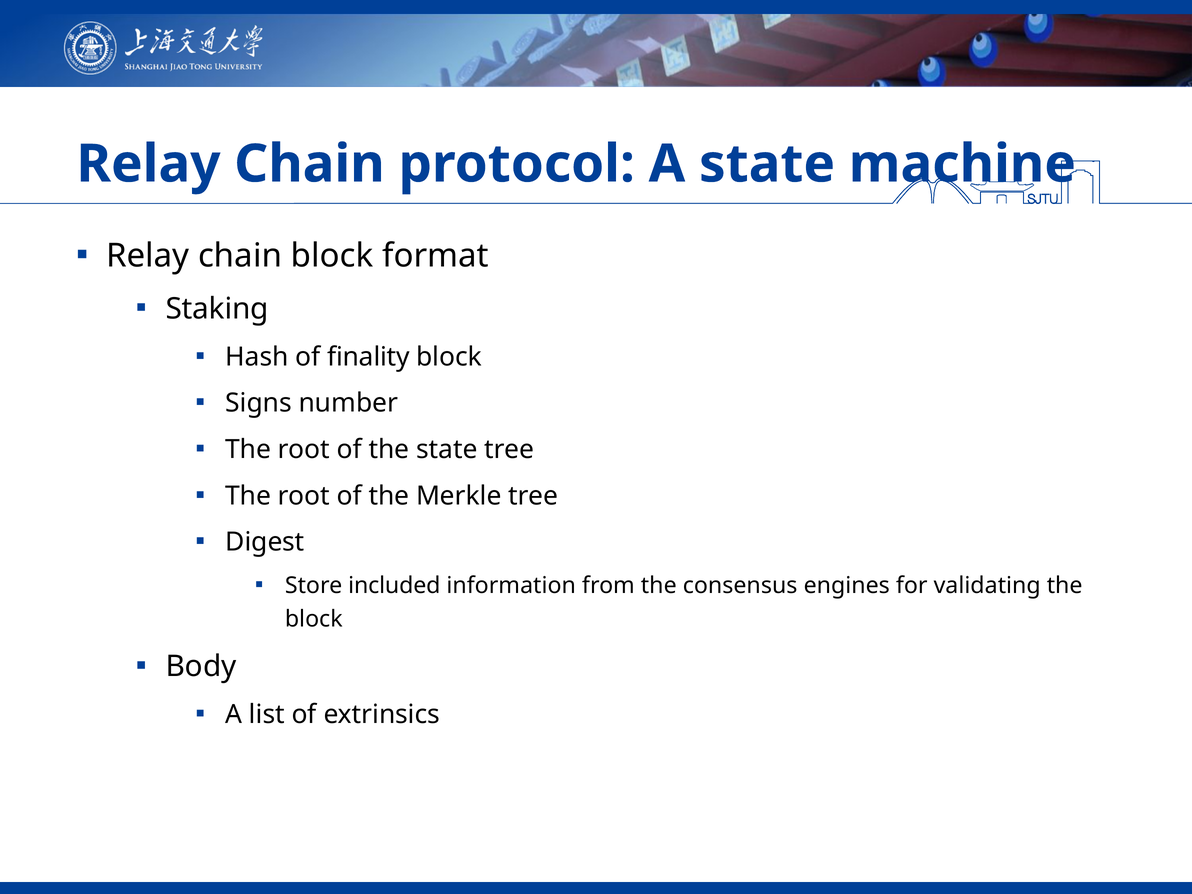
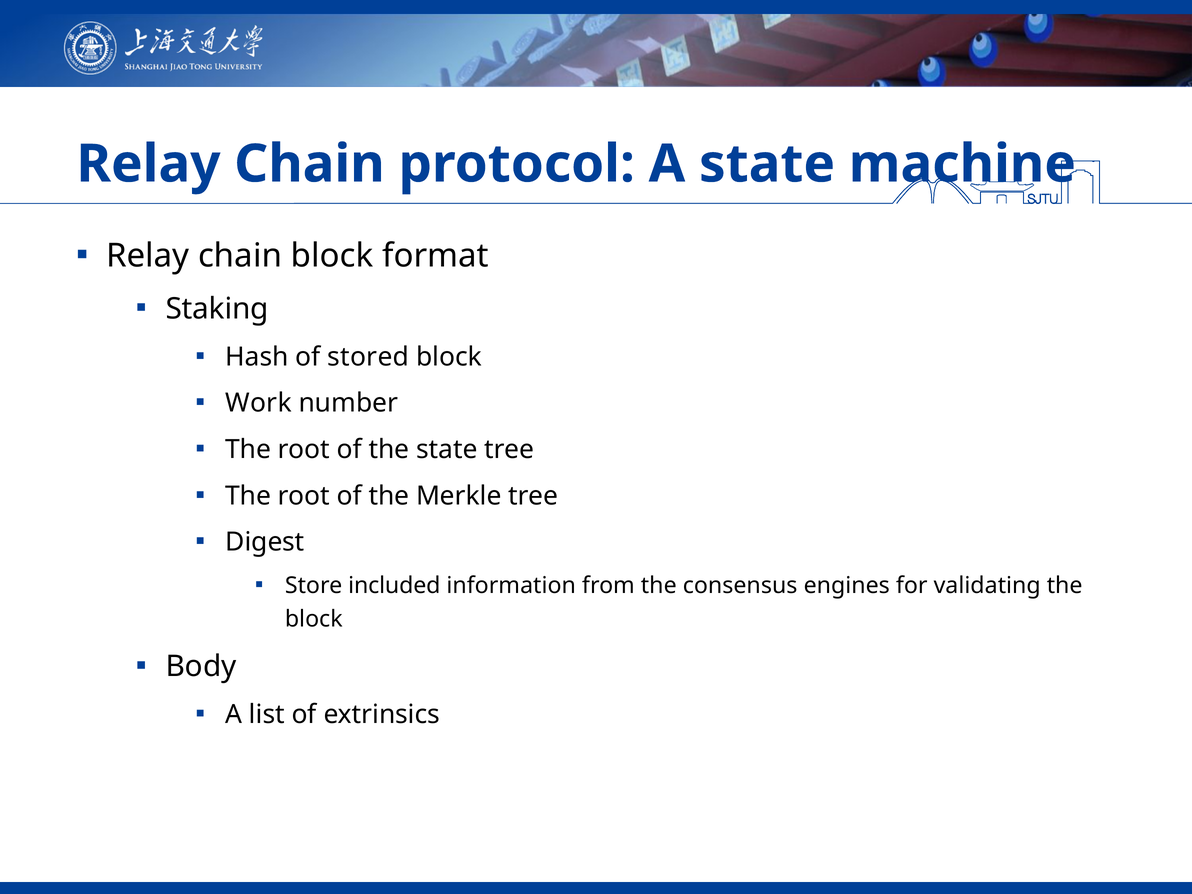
finality: finality -> stored
Signs: Signs -> Work
